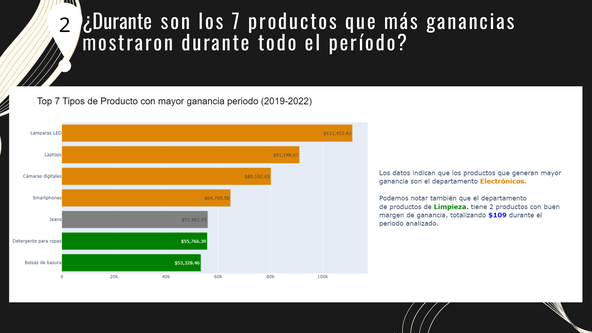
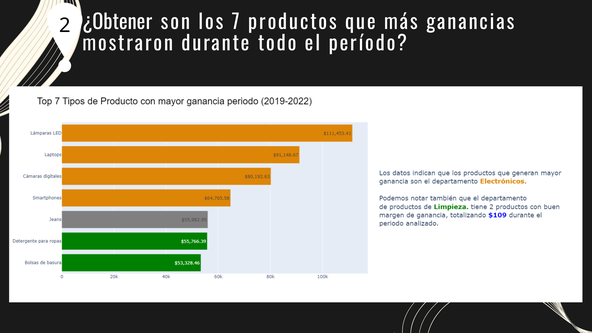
¿Durante: ¿Durante -> ¿Obtener
